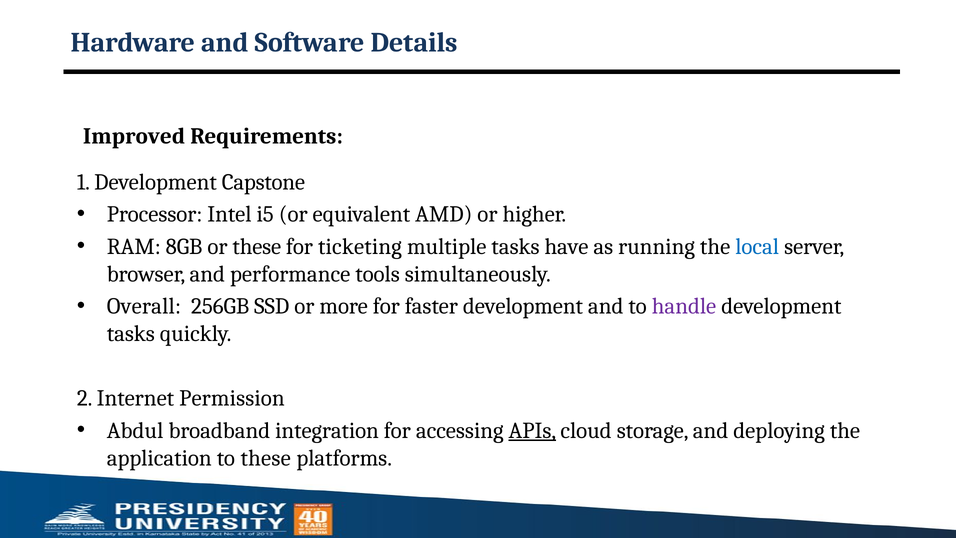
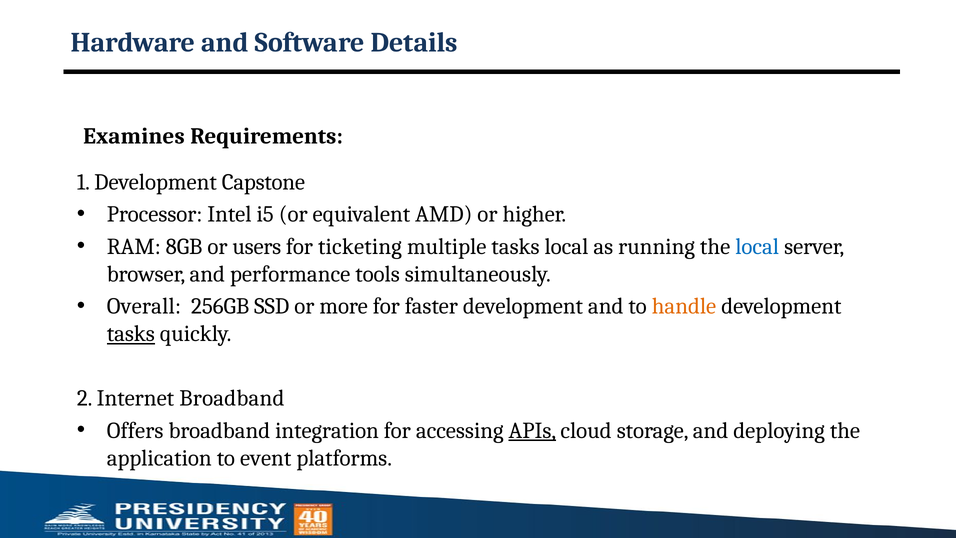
Improved: Improved -> Examines
or these: these -> users
tasks have: have -> local
handle colour: purple -> orange
tasks at (131, 334) underline: none -> present
Internet Permission: Permission -> Broadband
Abdul: Abdul -> Offers
to these: these -> event
